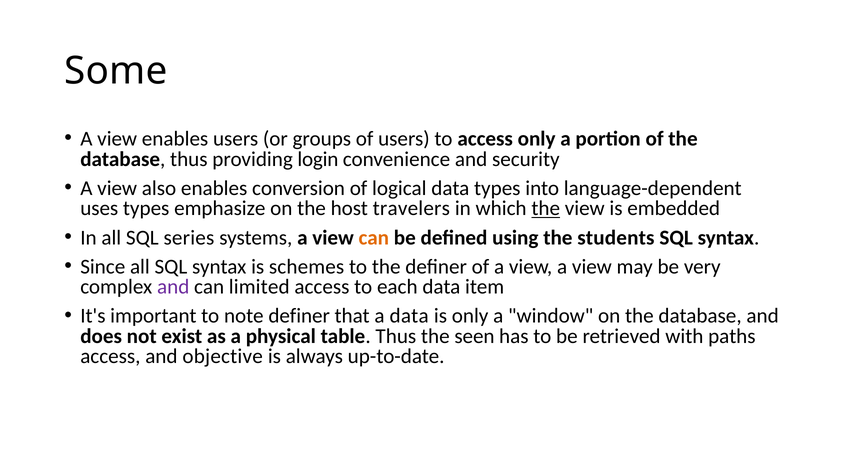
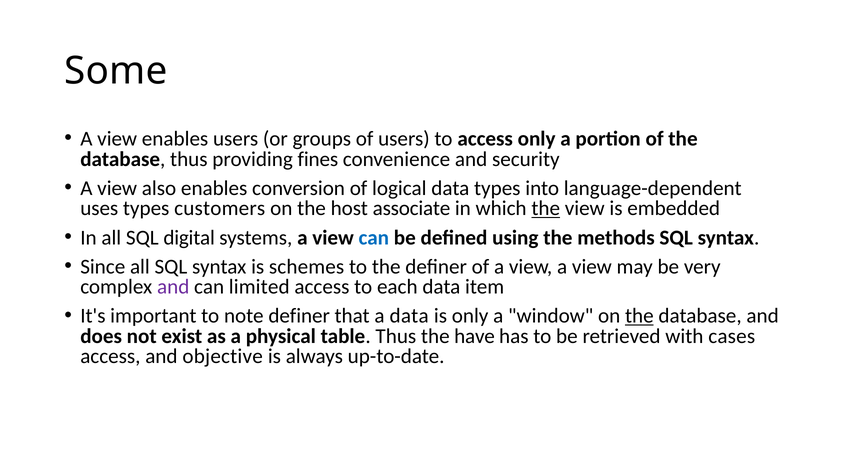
login: login -> fines
emphasize: emphasize -> customers
travelers: travelers -> associate
series: series -> digital
can at (374, 238) colour: orange -> blue
students: students -> methods
the at (639, 316) underline: none -> present
seen: seen -> have
paths: paths -> cases
